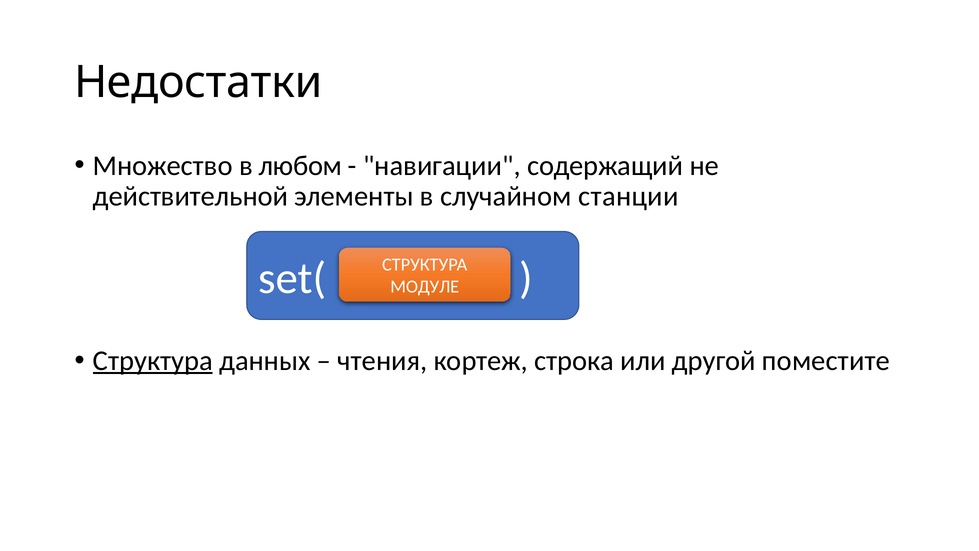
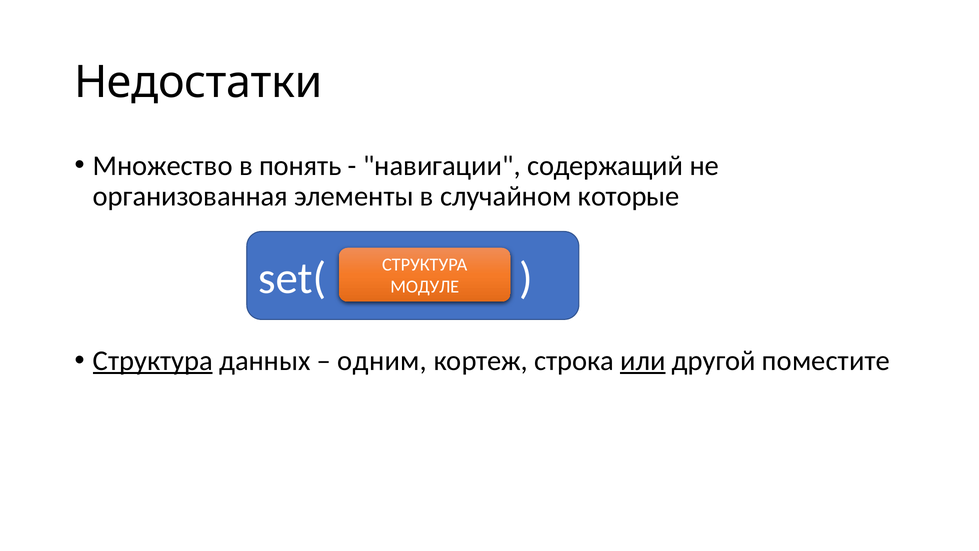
любом: любом -> понять
действительной: действительной -> организованная
станции: станции -> которые
чтения: чтения -> одним
или underline: none -> present
